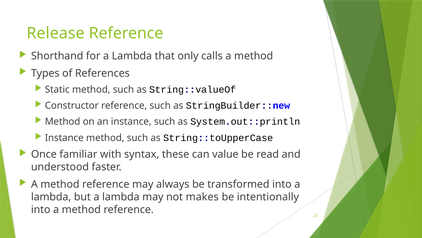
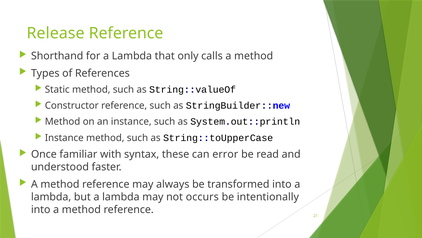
value: value -> error
makes: makes -> occurs
